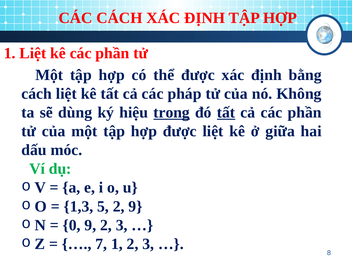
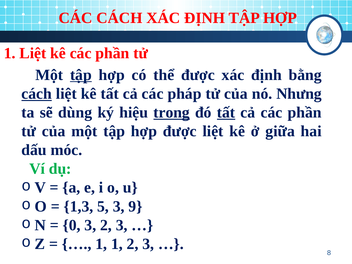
tập at (81, 75) underline: none -> present
cách at (37, 94) underline: none -> present
Không: Không -> Nhưng
5 2: 2 -> 3
0 9: 9 -> 3
7 at (101, 244): 7 -> 1
